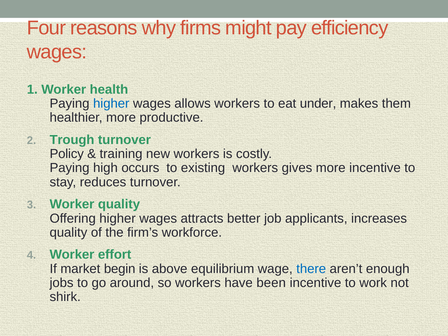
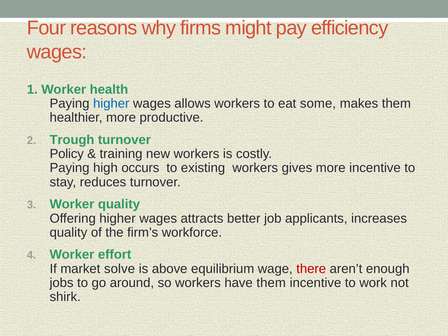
under: under -> some
begin: begin -> solve
there colour: blue -> red
have been: been -> them
